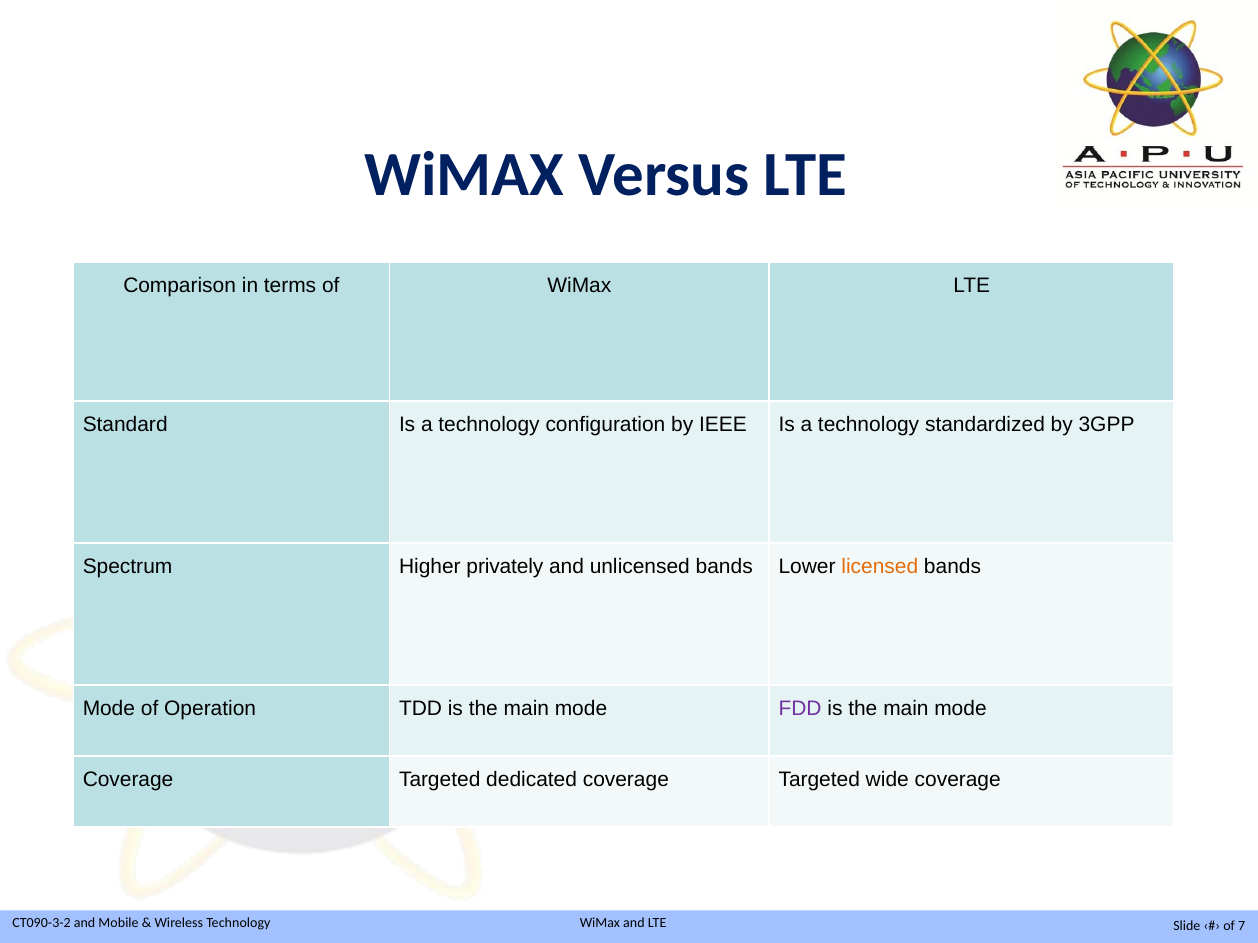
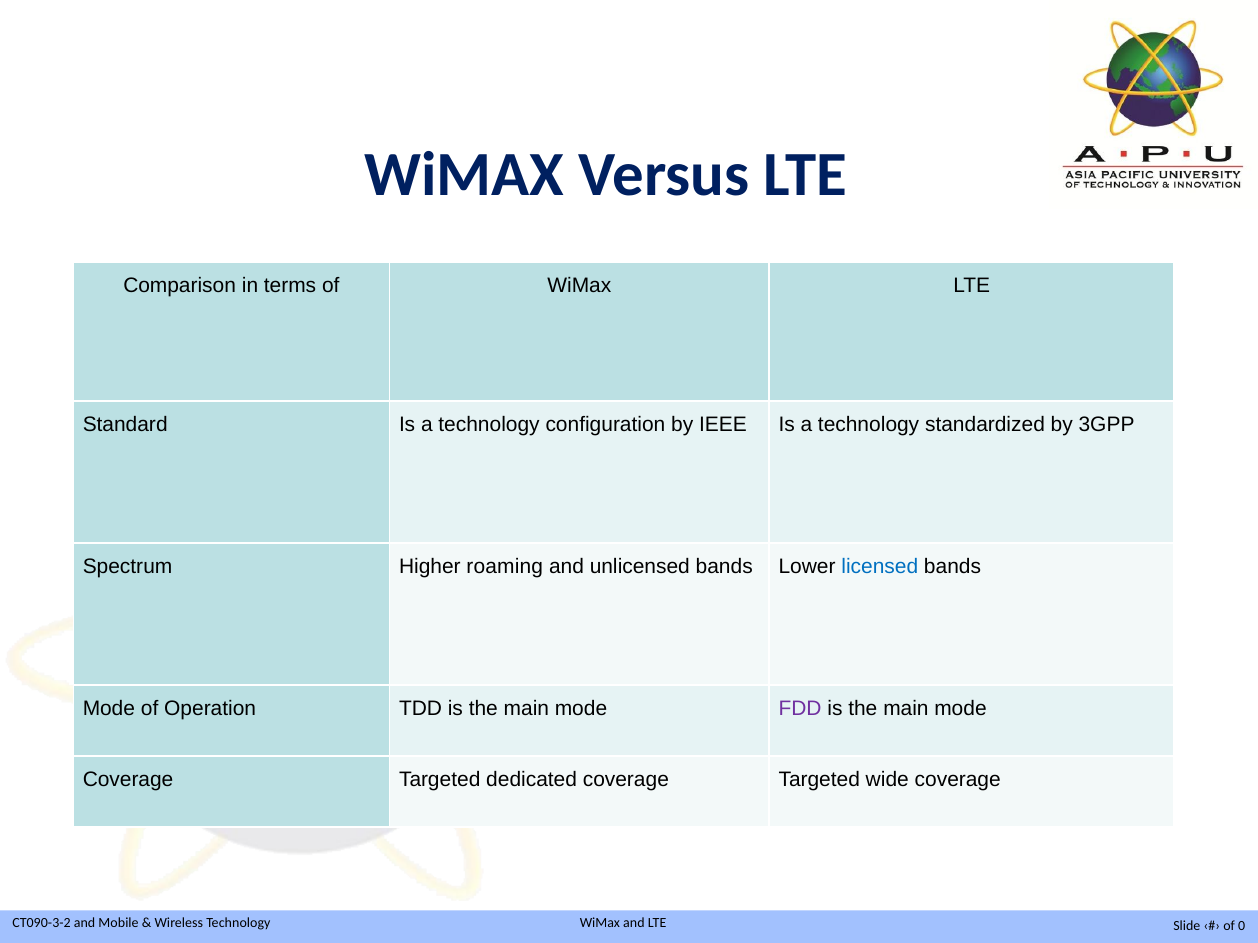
privately: privately -> roaming
licensed colour: orange -> blue
7: 7 -> 0
